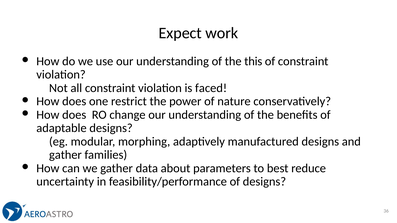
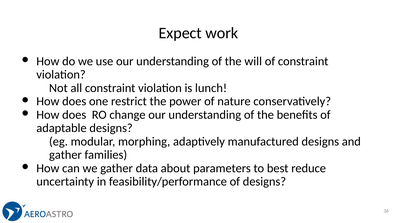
this: this -> will
faced: faced -> lunch
